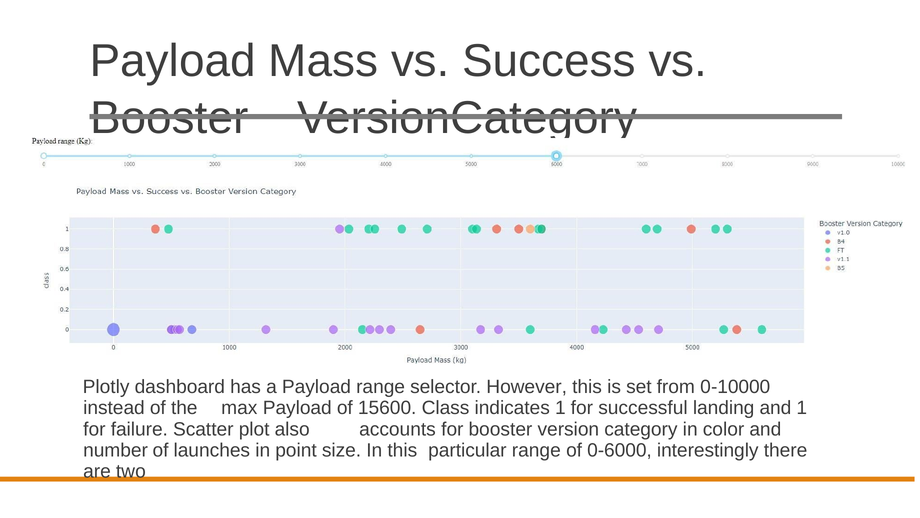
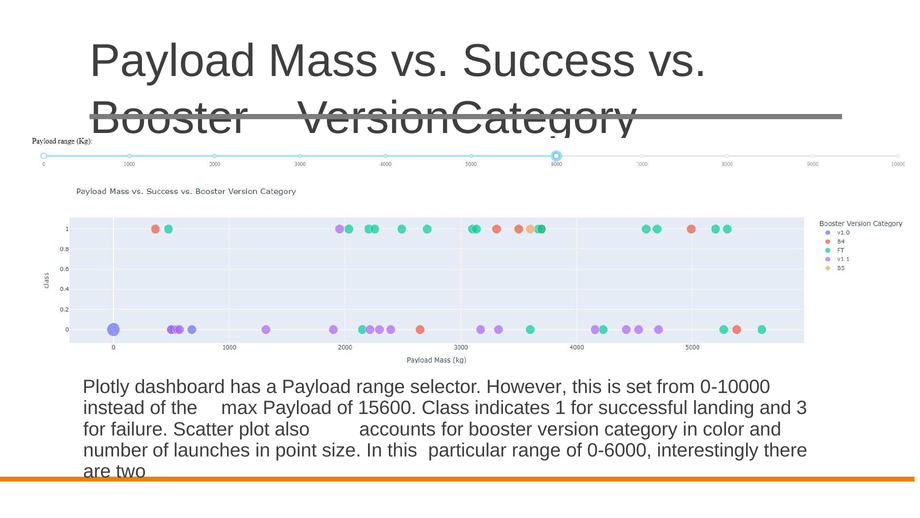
and 1: 1 -> 3
